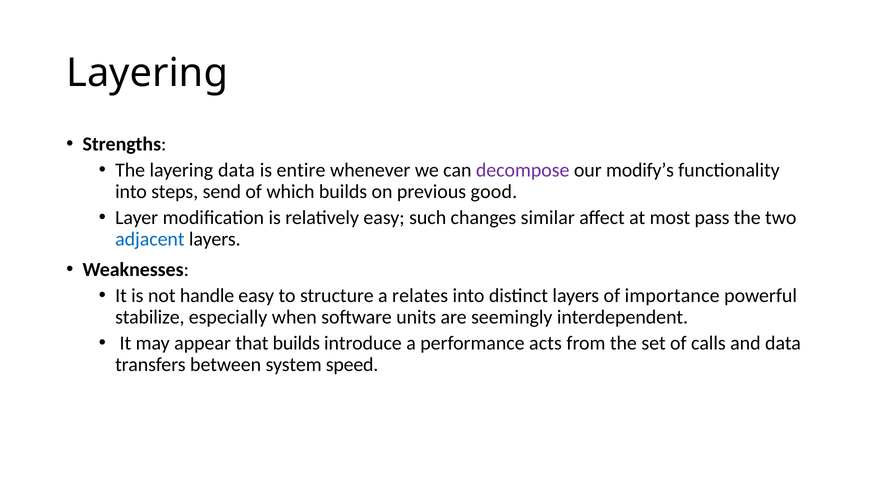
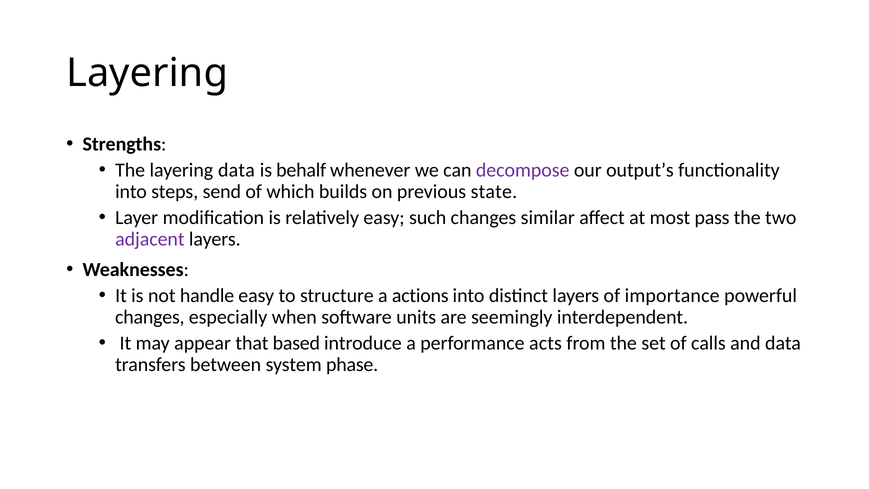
entire: entire -> behalf
modify’s: modify’s -> output’s
good: good -> state
adjacent colour: blue -> purple
relates: relates -> actions
stabilize at (150, 317): stabilize -> changes
that builds: builds -> based
speed: speed -> phase
